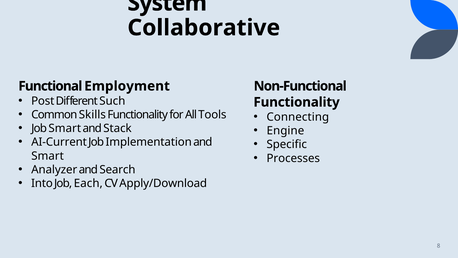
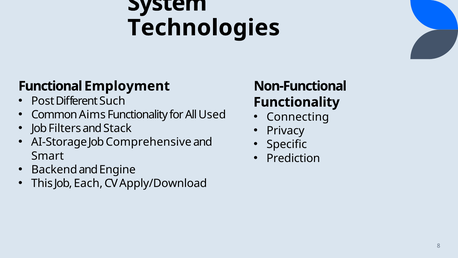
Collaborative: Collaborative -> Technologies
Skills: Skills -> Aims
Tools: Tools -> Used
Job Smart: Smart -> Filters
Engine: Engine -> Privacy
AI-Current: AI-Current -> AI-Storage
Implementation: Implementation -> Comprehensive
Processes: Processes -> Prediction
Analyzer: Analyzer -> Backend
Search: Search -> Engine
Into: Into -> This
